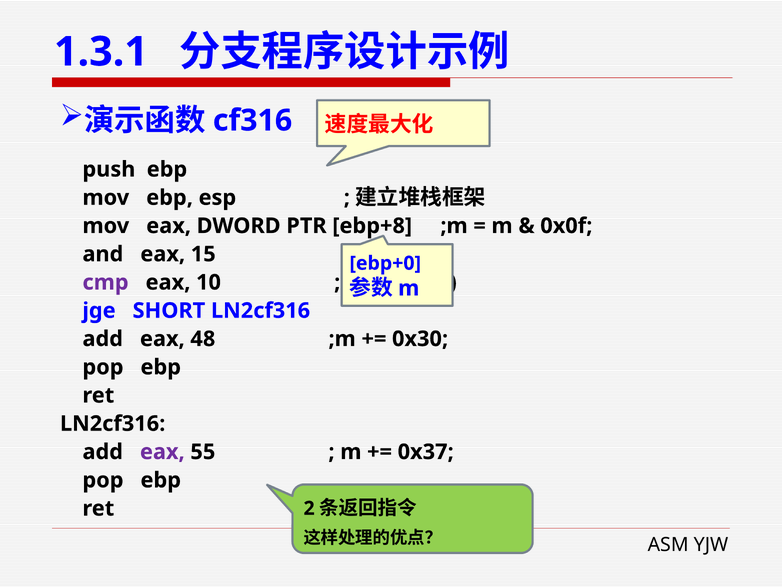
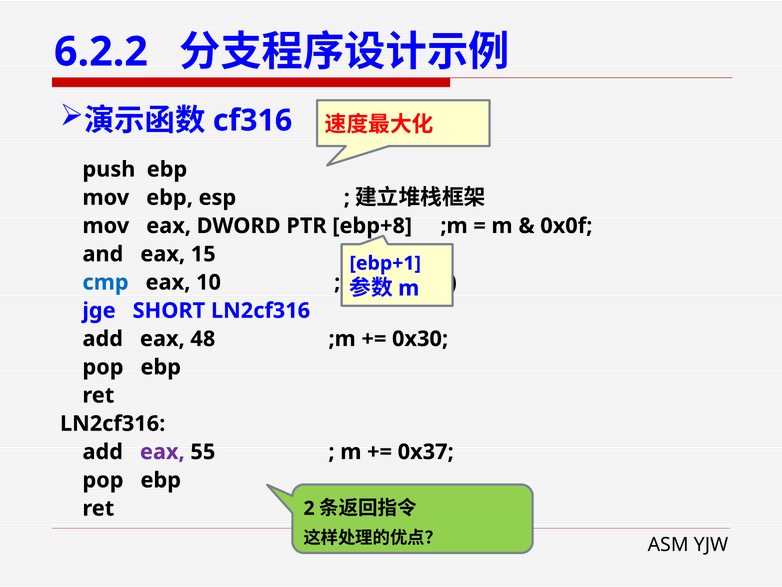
1.3.1: 1.3.1 -> 6.2.2
ebp+0: ebp+0 -> ebp+1
cmp colour: purple -> blue
